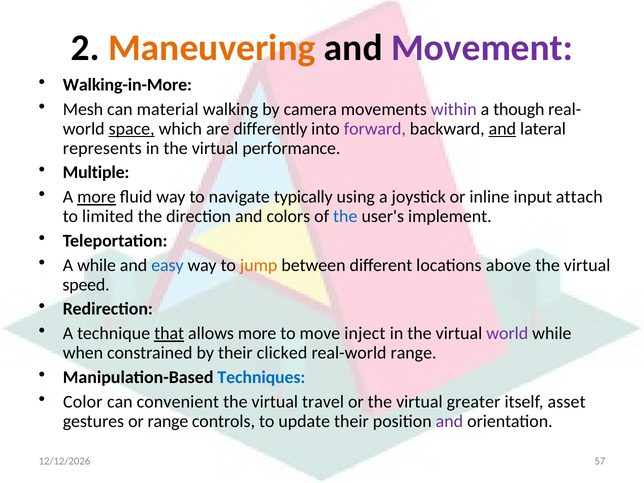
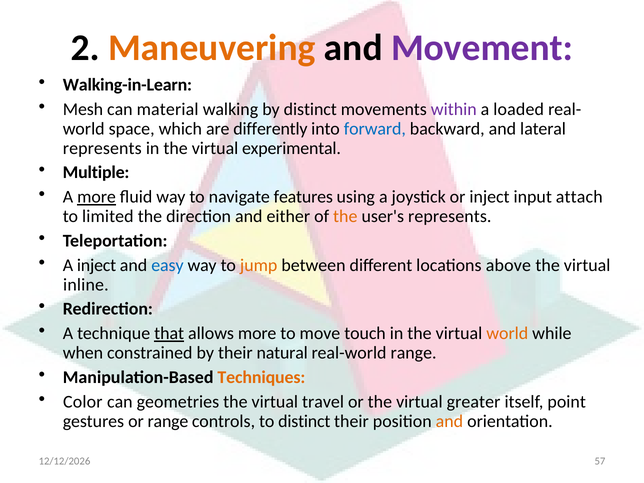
Walking-in-More: Walking-in-More -> Walking-in-Learn
by camera: camera -> distinct
though: though -> loaded
space underline: present -> none
forward colour: purple -> blue
and at (502, 129) underline: present -> none
performance: performance -> experimental
typically: typically -> features
or inline: inline -> inject
colors: colors -> either
the at (345, 216) colour: blue -> orange
user's implement: implement -> represents
A while: while -> inject
speed: speed -> inline
inject: inject -> touch
world at (507, 334) colour: purple -> orange
clicked: clicked -> natural
Techniques colour: blue -> orange
convenient: convenient -> geometries
asset: asset -> point
to update: update -> distinct
and at (449, 421) colour: purple -> orange
